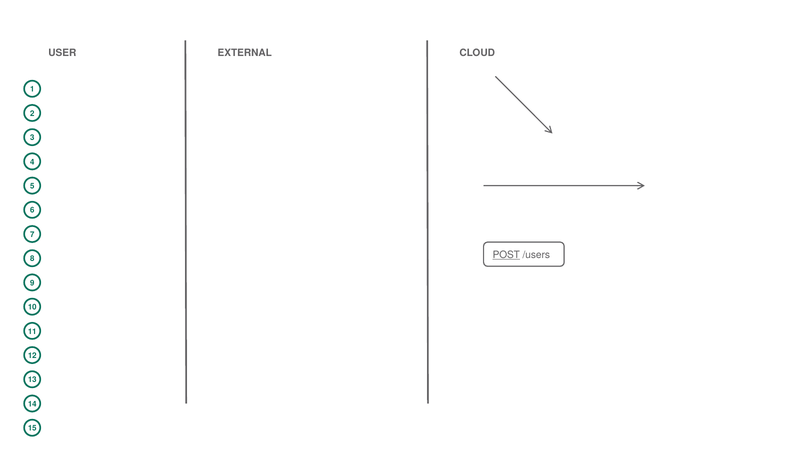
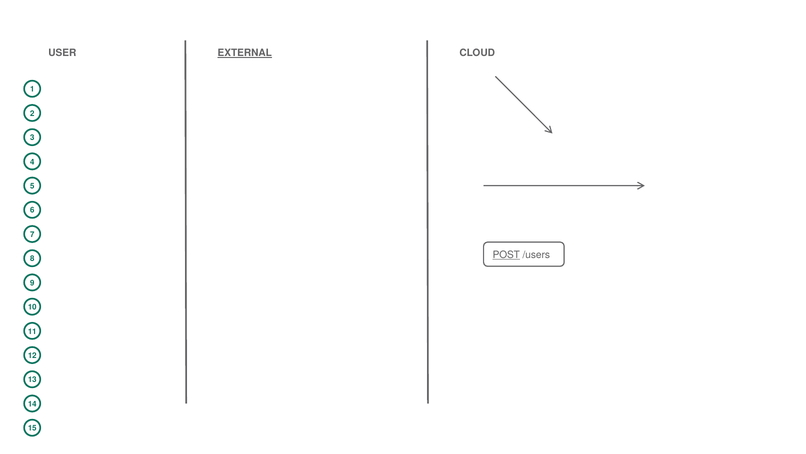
EXTERNAL underline: none -> present
